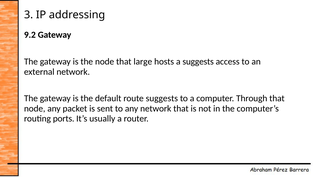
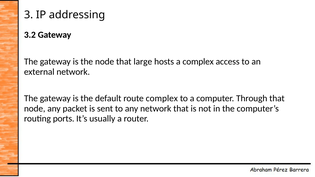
9.2: 9.2 -> 3.2
a suggests: suggests -> complex
route suggests: suggests -> complex
